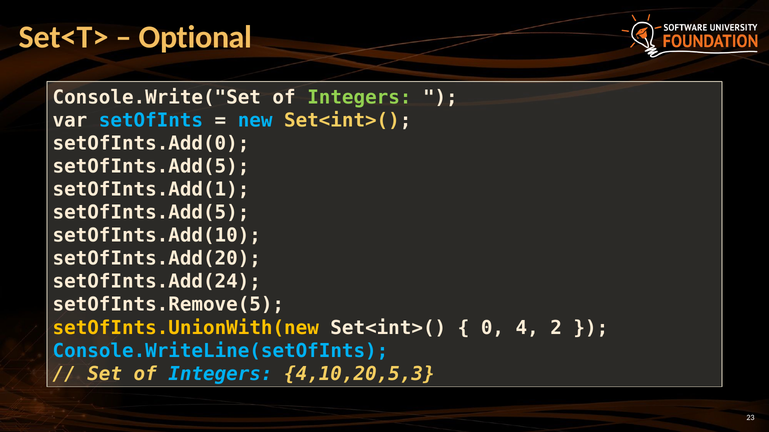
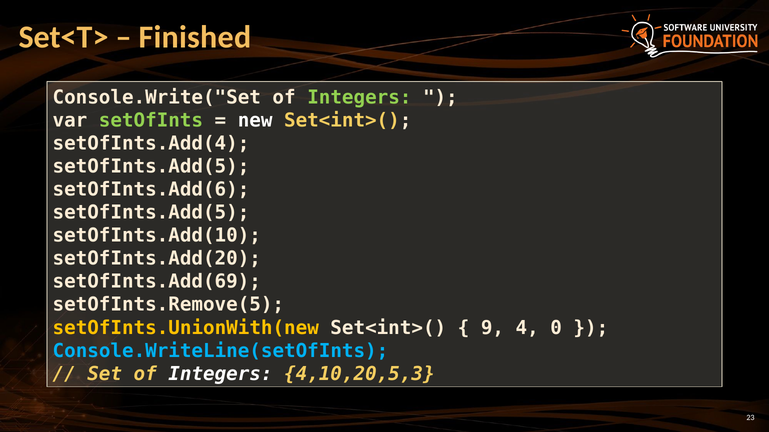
Optional: Optional -> Finished
setOfInts colour: light blue -> light green
new colour: light blue -> white
setOfInts.Add(0: setOfInts.Add(0 -> setOfInts.Add(4
setOfInts.Add(1: setOfInts.Add(1 -> setOfInts.Add(6
setOfInts.Add(24: setOfInts.Add(24 -> setOfInts.Add(69
0: 0 -> 9
2: 2 -> 0
Integers at (220, 374) colour: light blue -> white
